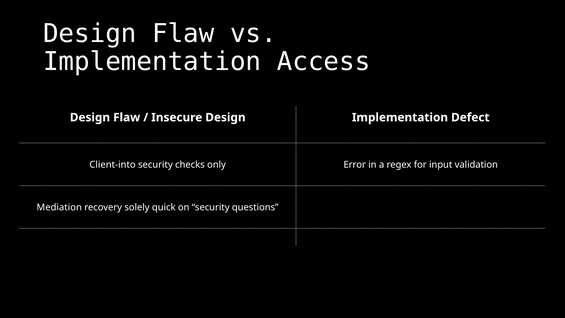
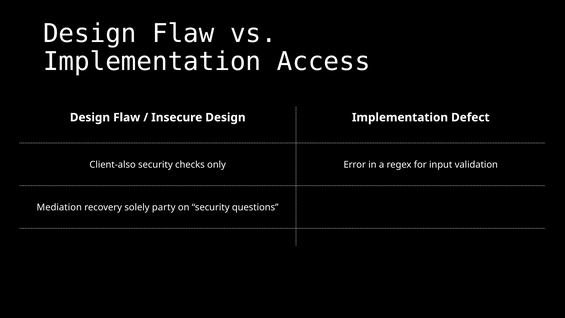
Client-into: Client-into -> Client-also
quick: quick -> party
